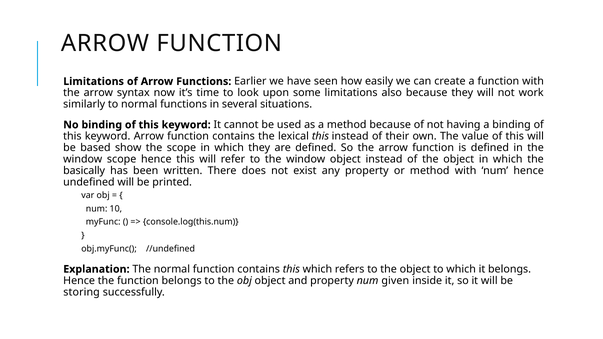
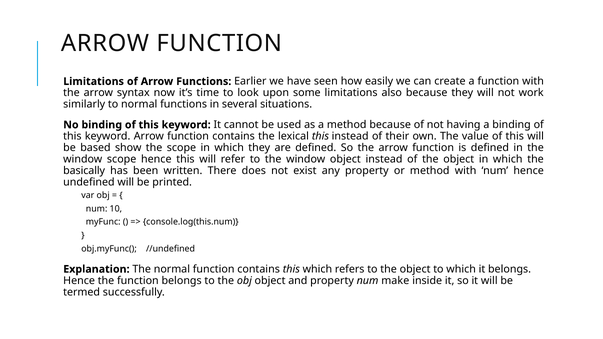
given: given -> make
storing: storing -> termed
